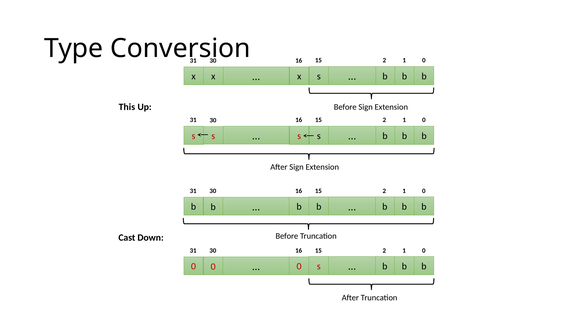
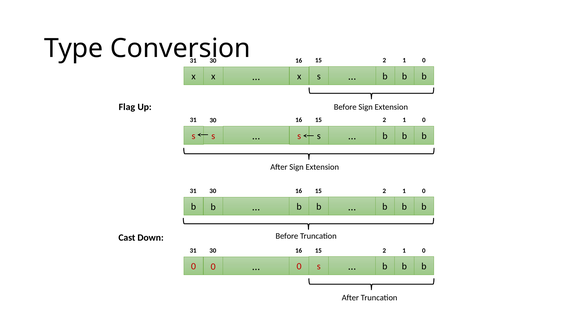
This: This -> Flag
